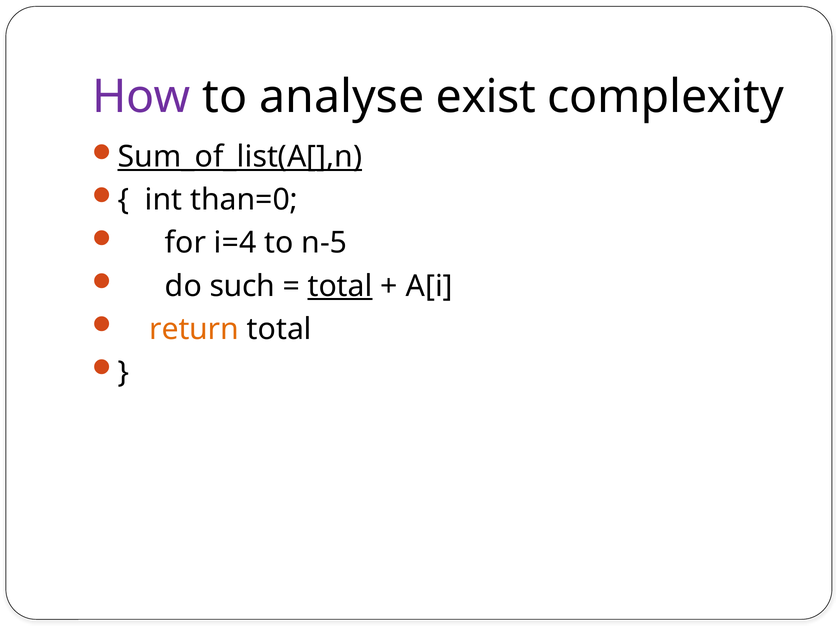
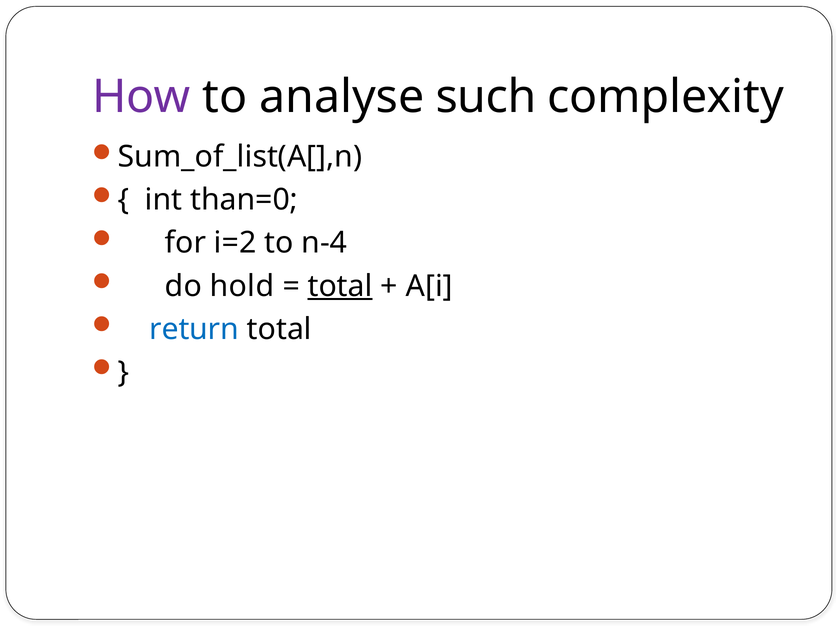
exist: exist -> such
Sum_of_list(A[],n underline: present -> none
i=4: i=4 -> i=2
n-5: n-5 -> n-4
such: such -> hold
return colour: orange -> blue
